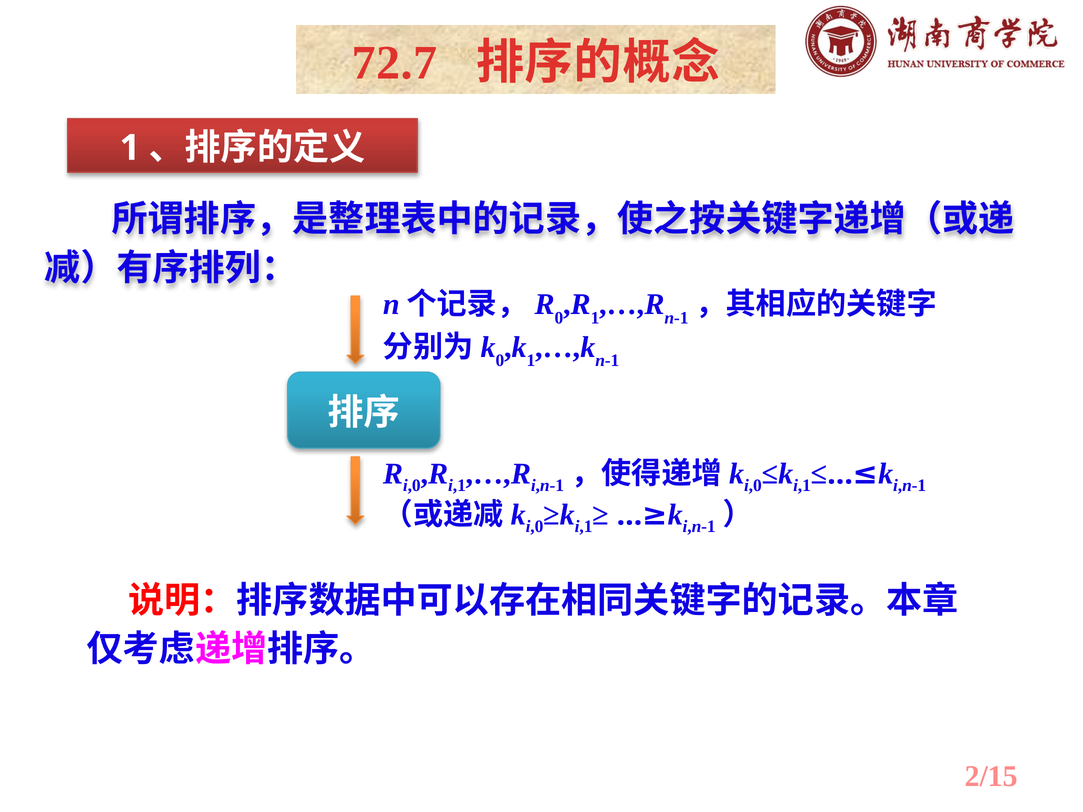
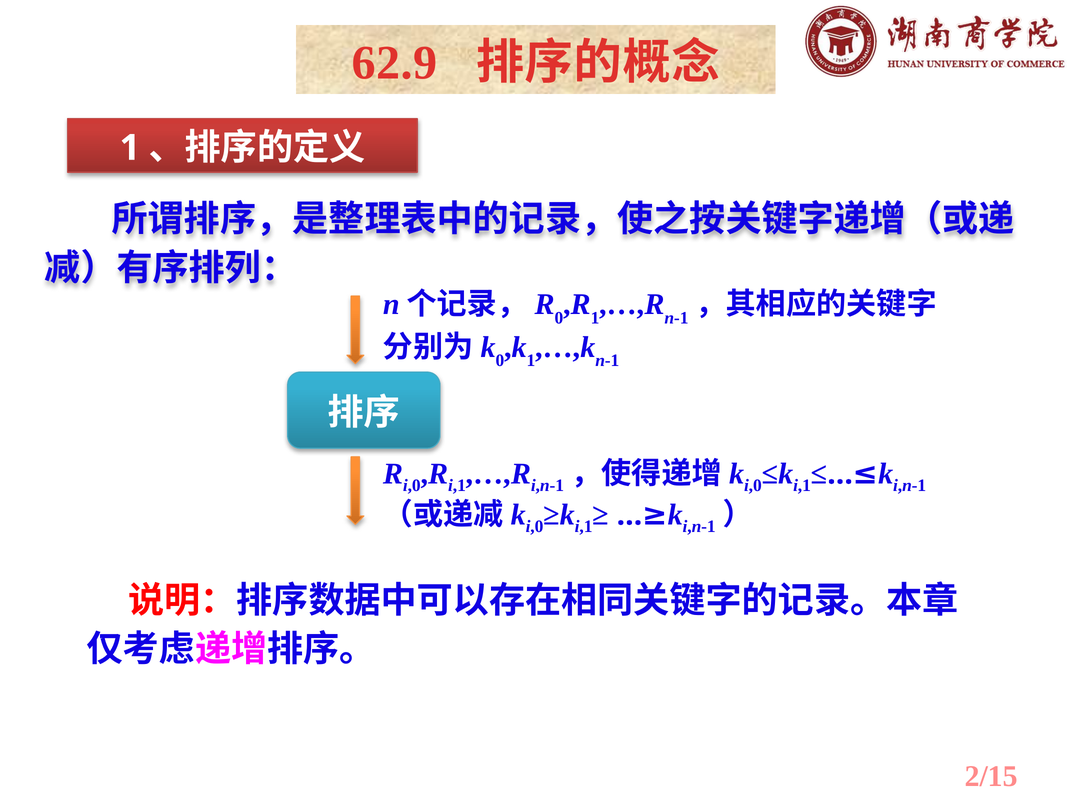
72.7: 72.7 -> 62.9
